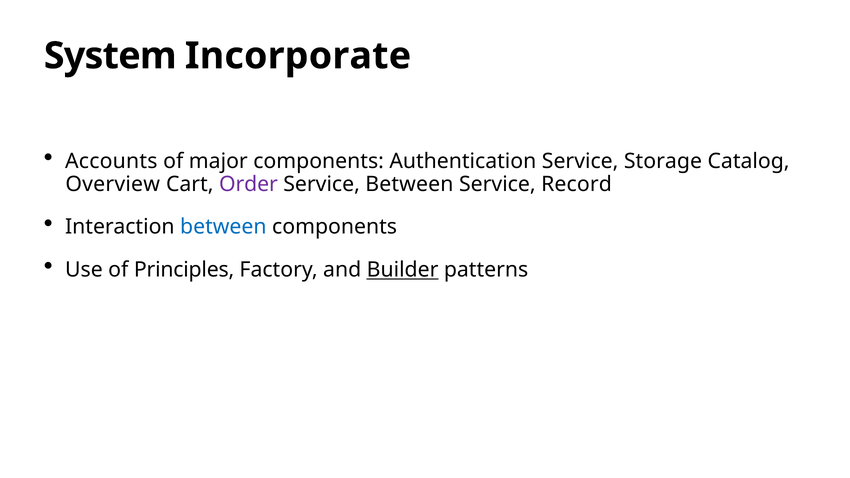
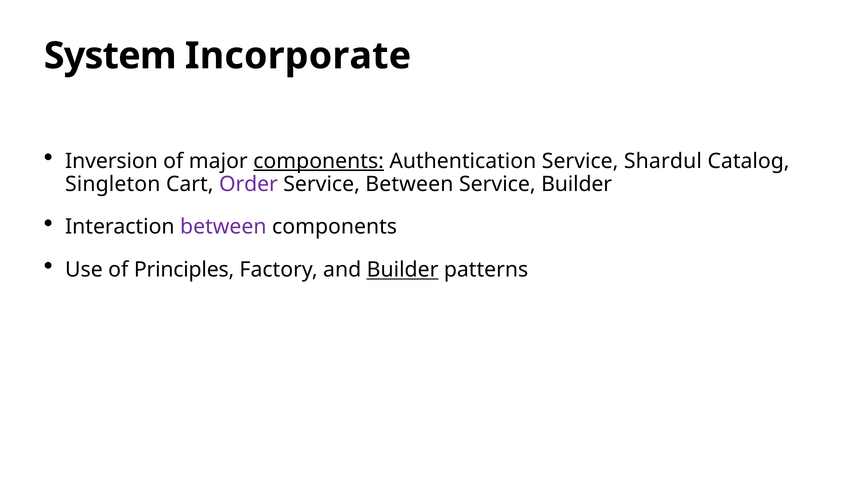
Accounts: Accounts -> Inversion
components at (319, 161) underline: none -> present
Storage: Storage -> Shardul
Overview: Overview -> Singleton
Service Record: Record -> Builder
between at (223, 227) colour: blue -> purple
